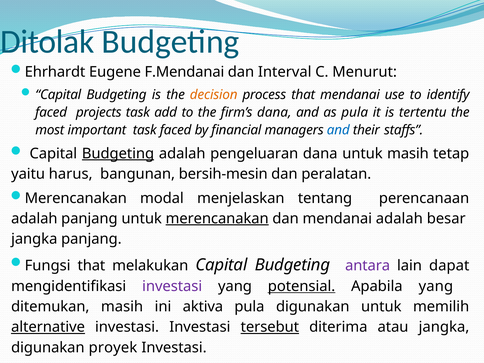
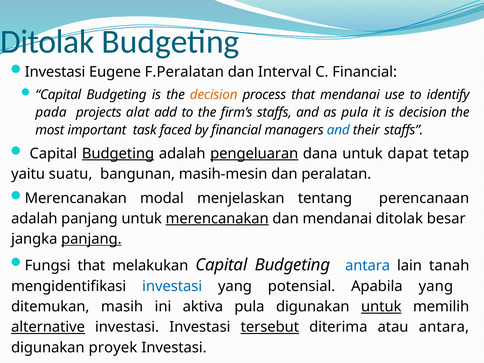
Ehrhardt at (55, 72): Ehrhardt -> Investasi
F.Mendanai: F.Mendanai -> F.Peralatan
C Menurut: Menurut -> Financial
faced at (51, 112): faced -> pada
projects task: task -> alat
firm’s dana: dana -> staffs
is tertentu: tertentu -> decision
pengeluaran underline: none -> present
untuk masih: masih -> dapat
harus: harus -> suatu
bersih-mesin: bersih-mesin -> masih-mesin
mendanai adalah: adalah -> ditolak
panjang at (91, 239) underline: none -> present
antara at (368, 266) colour: purple -> blue
dapat: dapat -> tanah
investasi at (172, 286) colour: purple -> blue
potensial underline: present -> none
untuk at (381, 307) underline: none -> present
atau jangka: jangka -> antara
